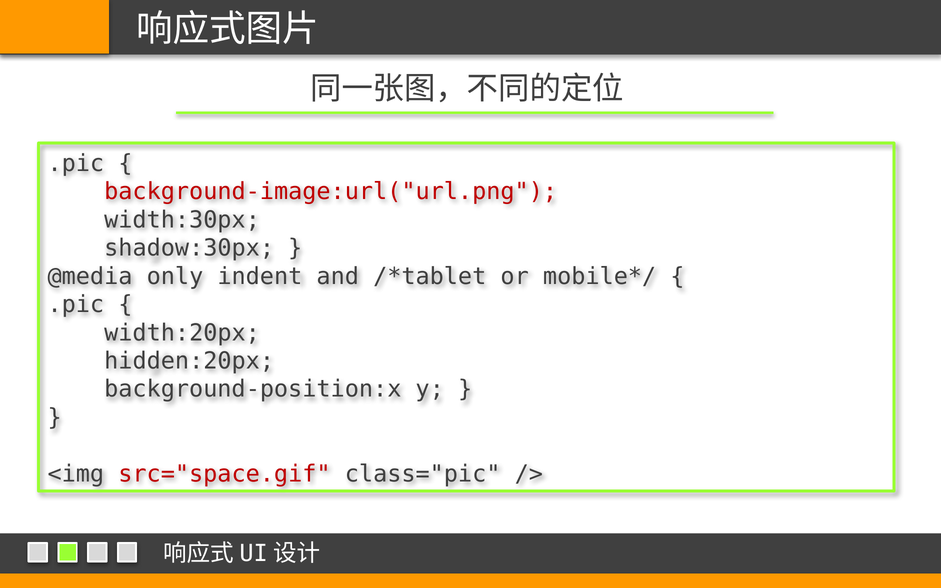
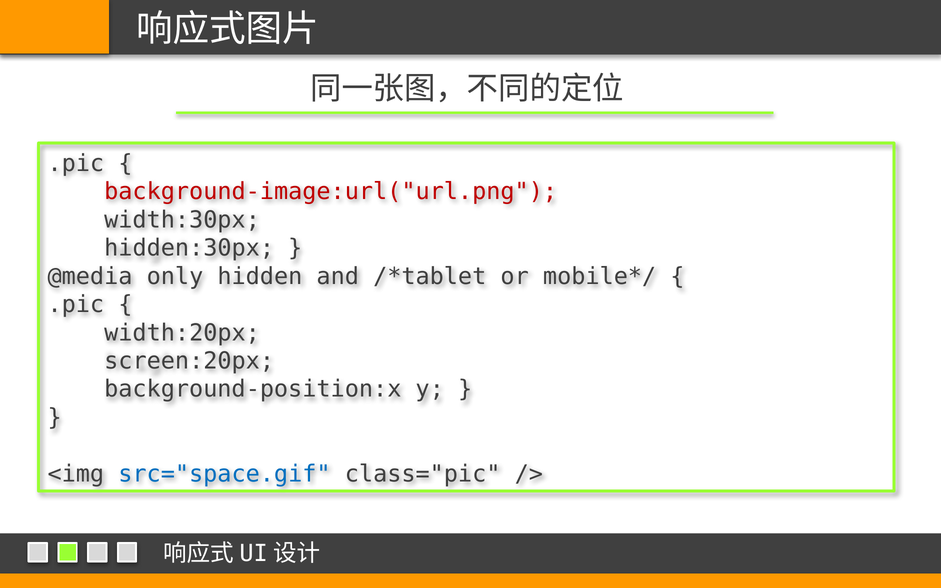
shadow:30px: shadow:30px -> hidden:30px
indent: indent -> hidden
hidden:20px: hidden:20px -> screen:20px
src="space.gif colour: red -> blue
